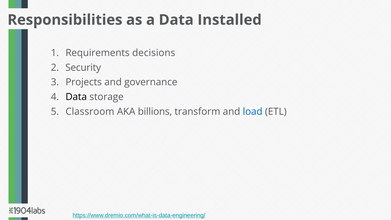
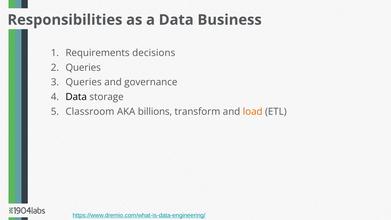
Installed: Installed -> Business
Security at (83, 68): Security -> Queries
Projects at (84, 82): Projects -> Queries
load colour: blue -> orange
